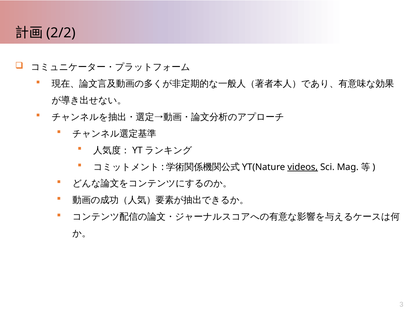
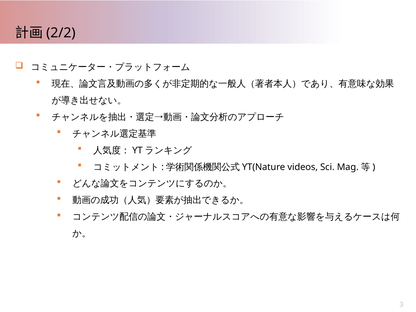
videos underline: present -> none
